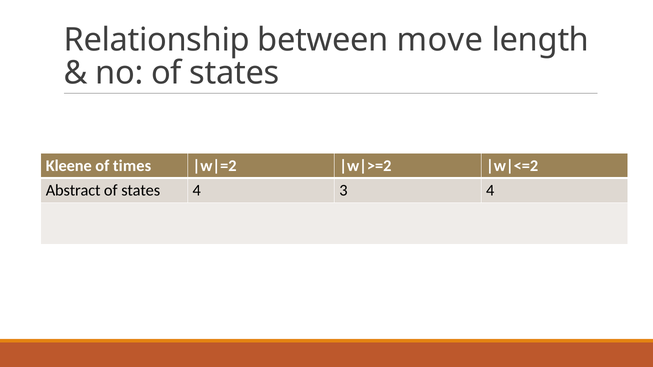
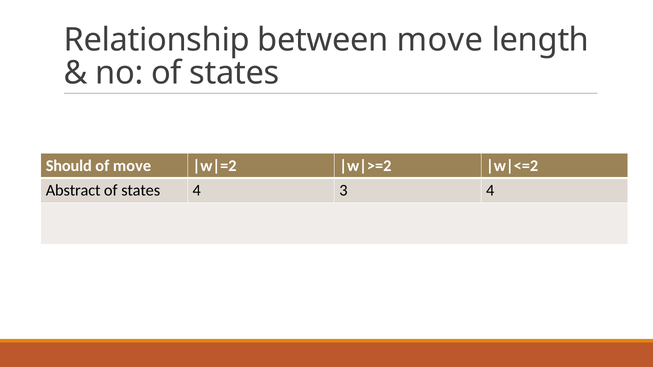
Kleene: Kleene -> Should
of times: times -> move
